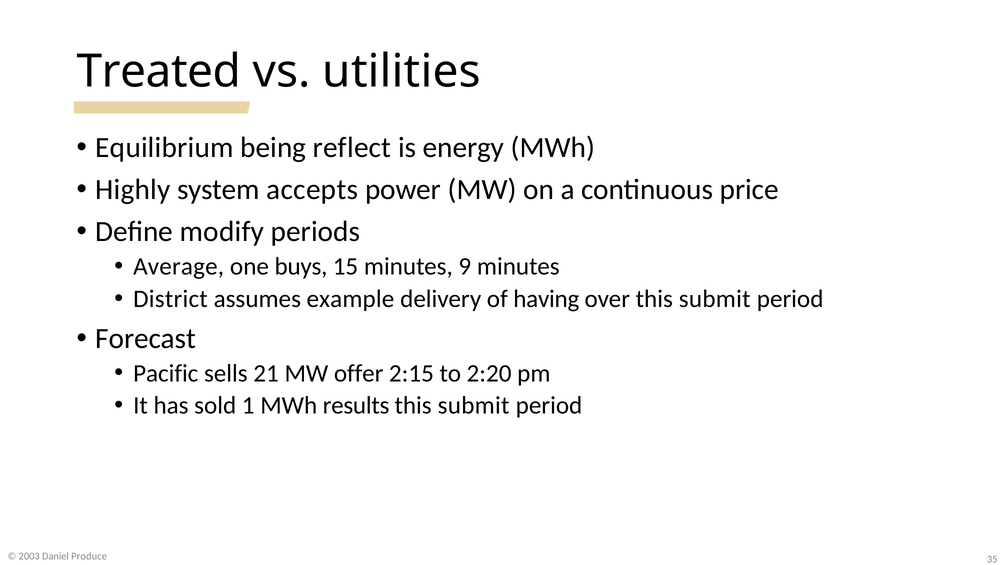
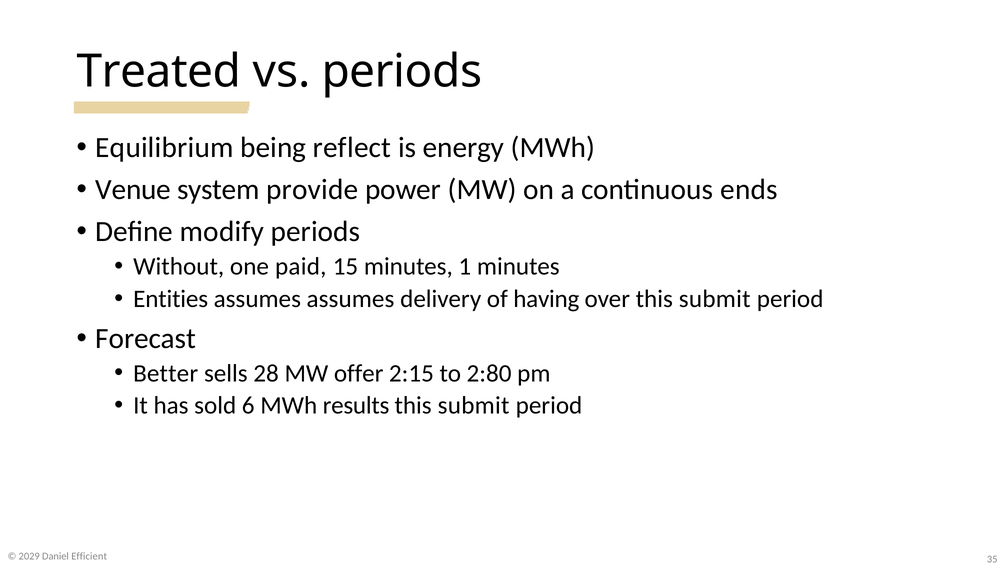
vs utilities: utilities -> periods
Highly: Highly -> Venue
accepts: accepts -> provide
price: price -> ends
Average: Average -> Without
buys: buys -> paid
9: 9 -> 1
District: District -> Entities
assumes example: example -> assumes
Pacific: Pacific -> Better
21: 21 -> 28
2:20: 2:20 -> 2:80
1: 1 -> 6
2003: 2003 -> 2029
Produce: Produce -> Efficient
